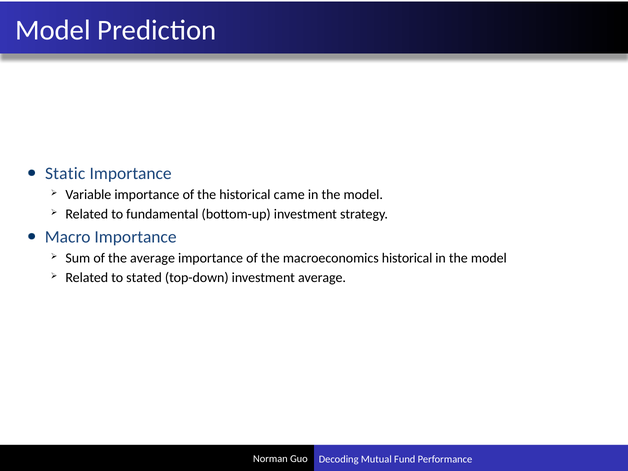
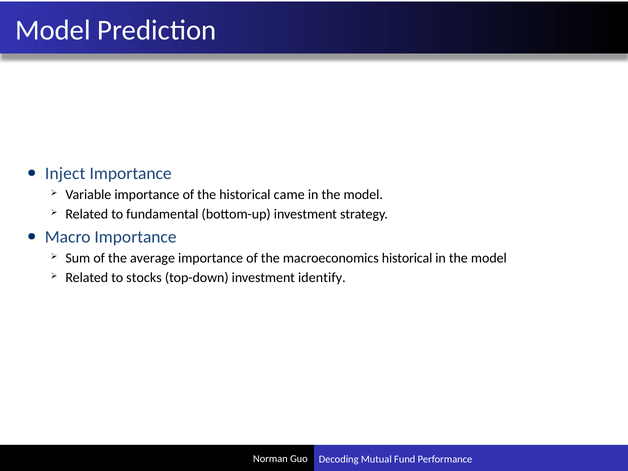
Static: Static -> Inject
stated: stated -> stocks
investment average: average -> identify
